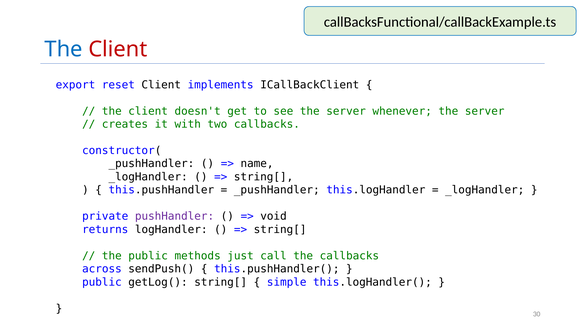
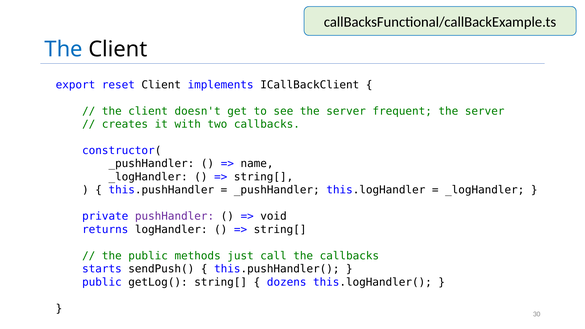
Client at (118, 49) colour: red -> black
whenever: whenever -> frequent
across: across -> starts
simple: simple -> dozens
